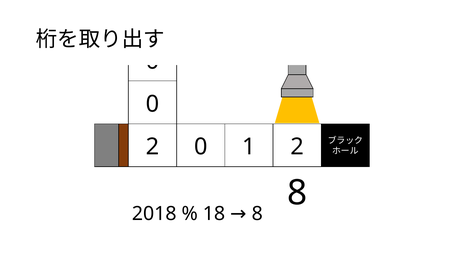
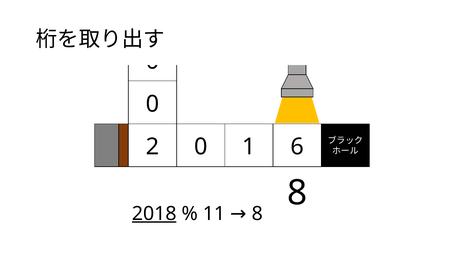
1 2: 2 -> 6
2018 underline: none -> present
18: 18 -> 11
